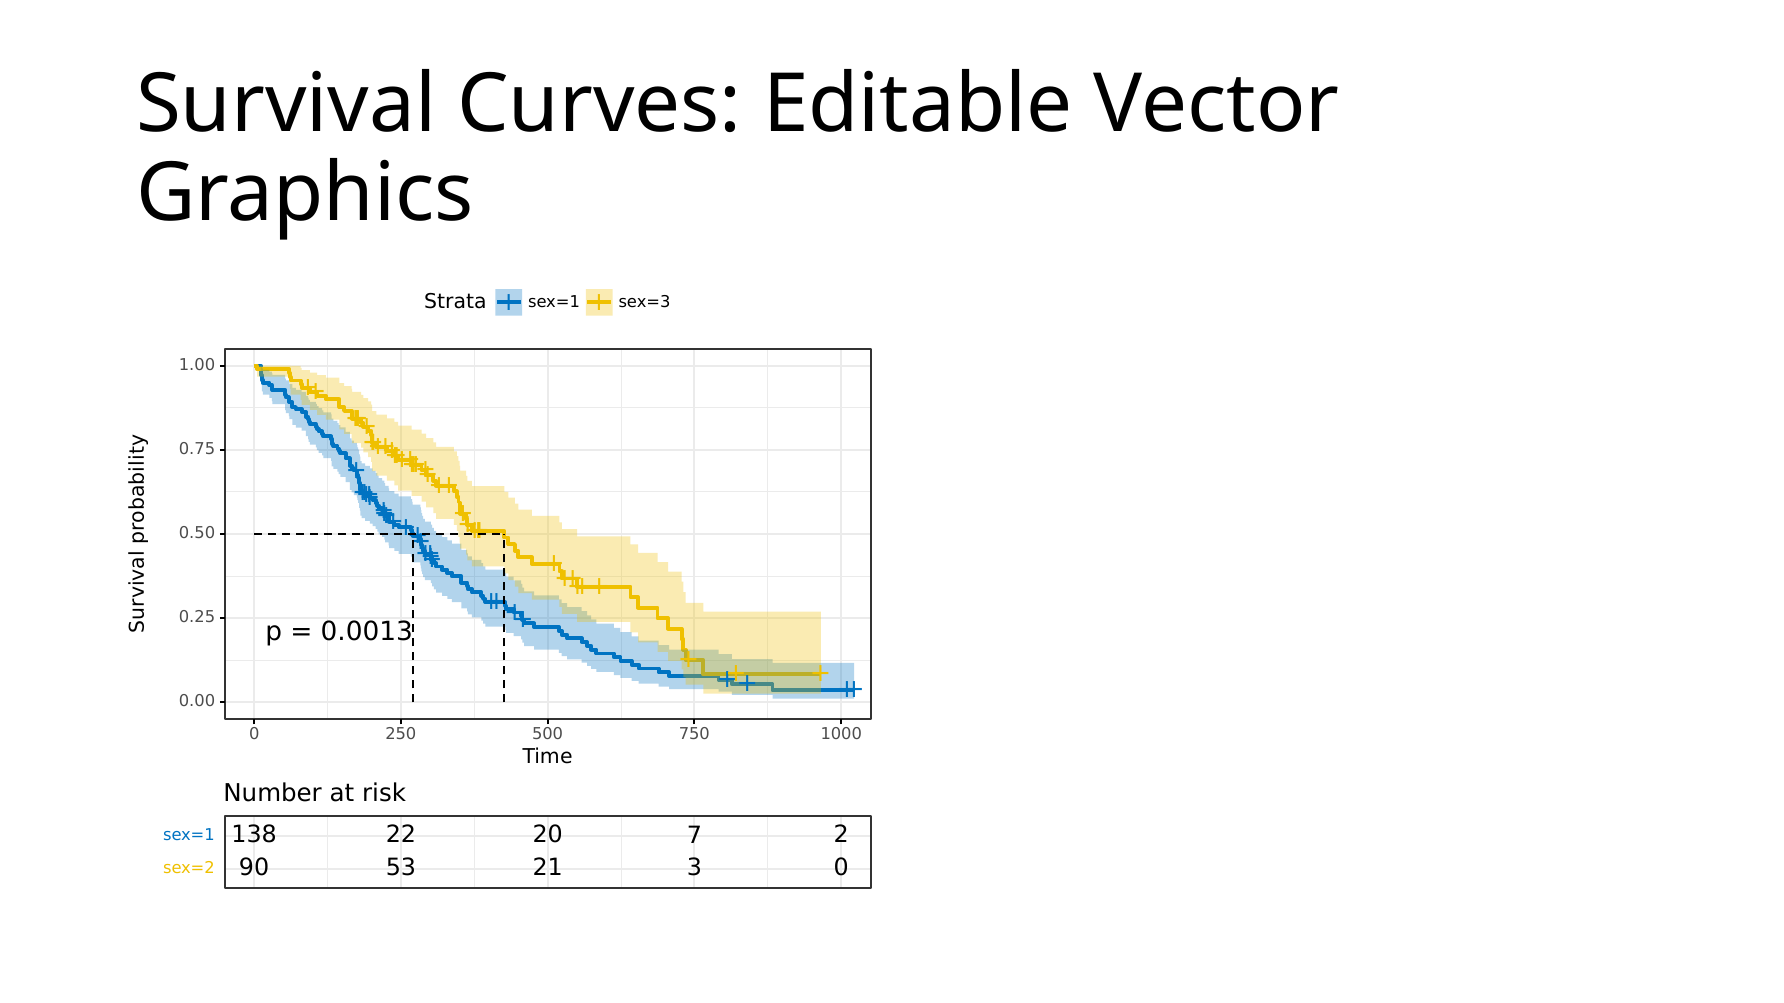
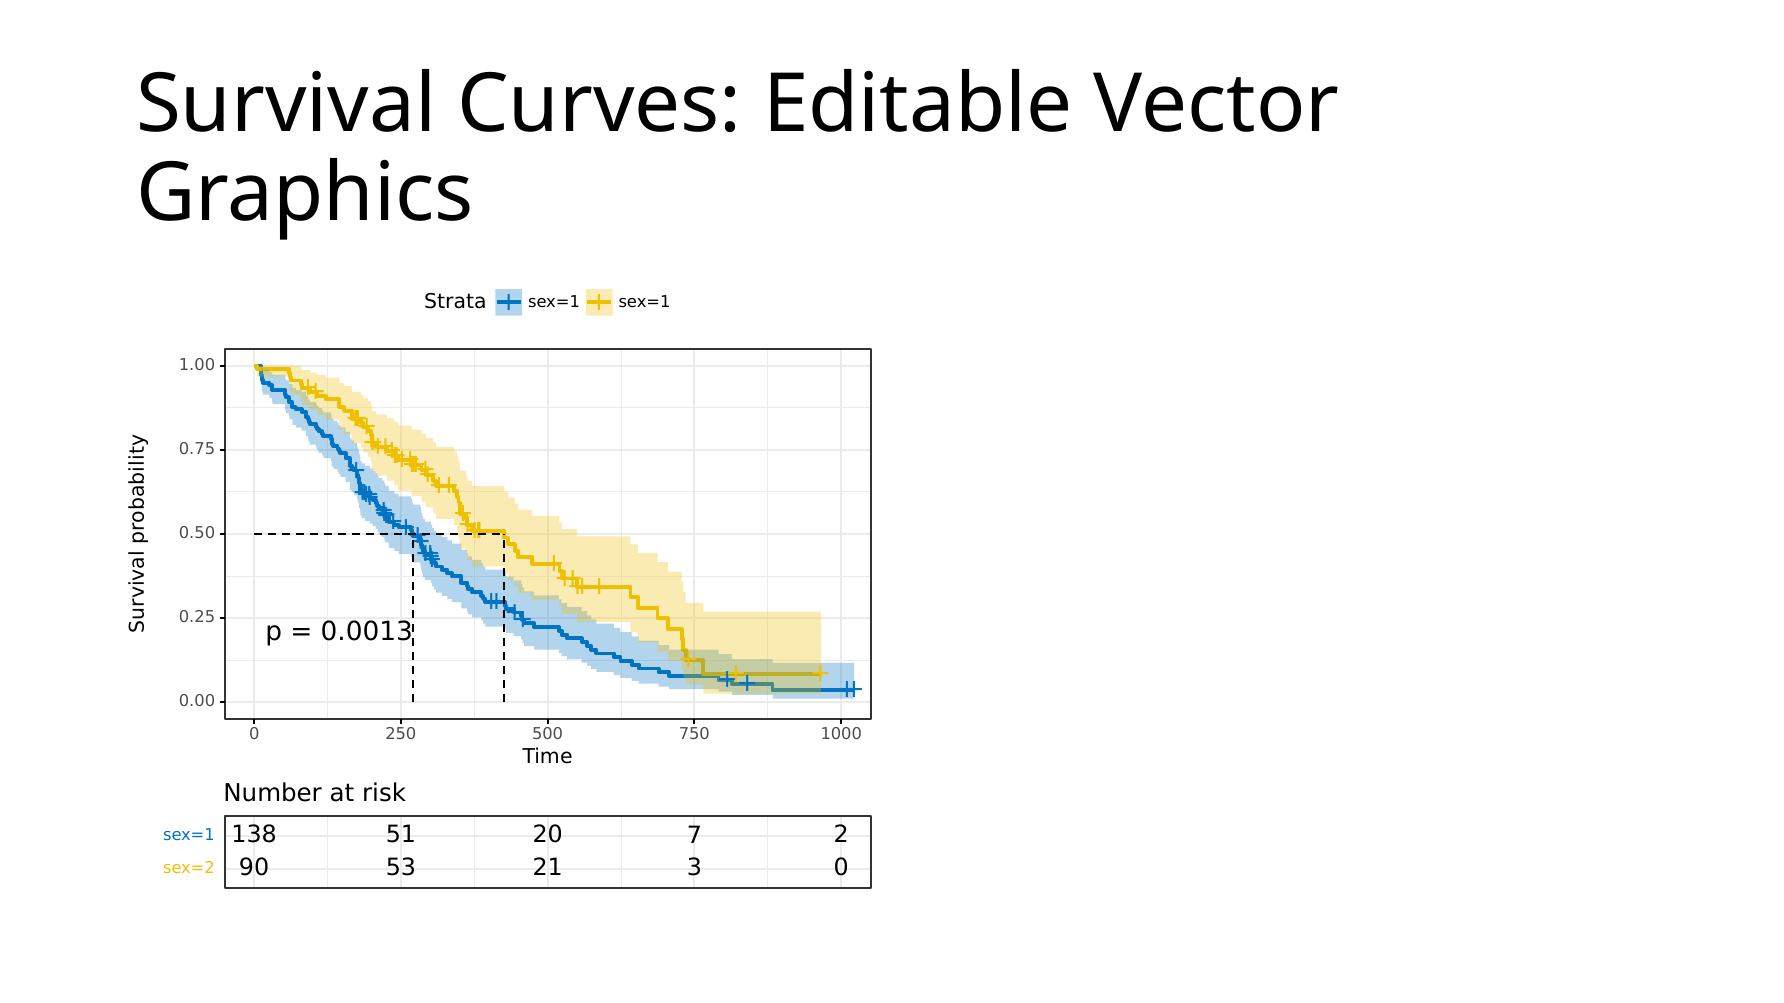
sex=1 sex=3: sex=3 -> sex=1
22: 22 -> 51
